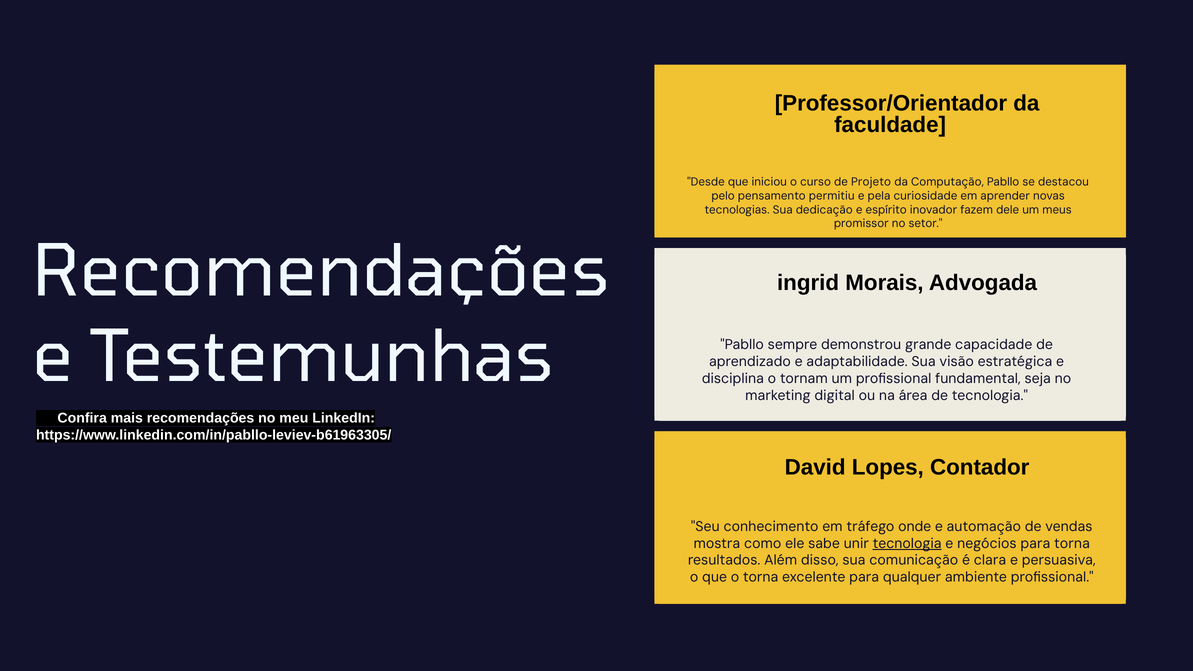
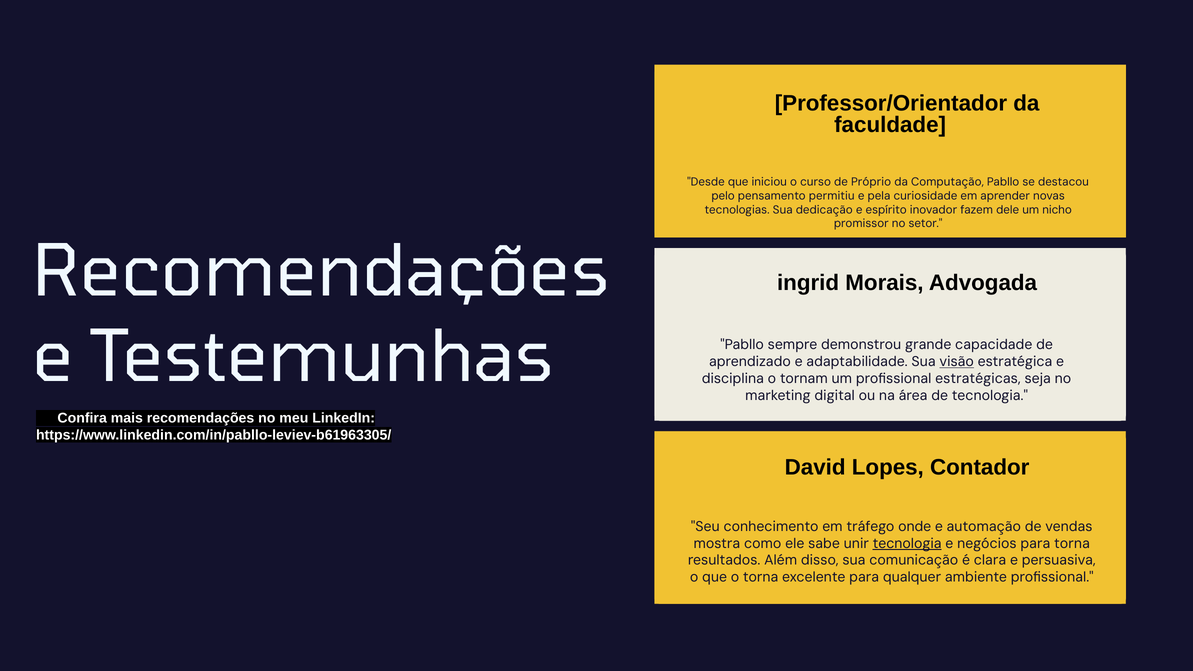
Projeto: Projeto -> Próprio
meus: meus -> nicho
visão underline: none -> present
fundamental: fundamental -> estratégicas
